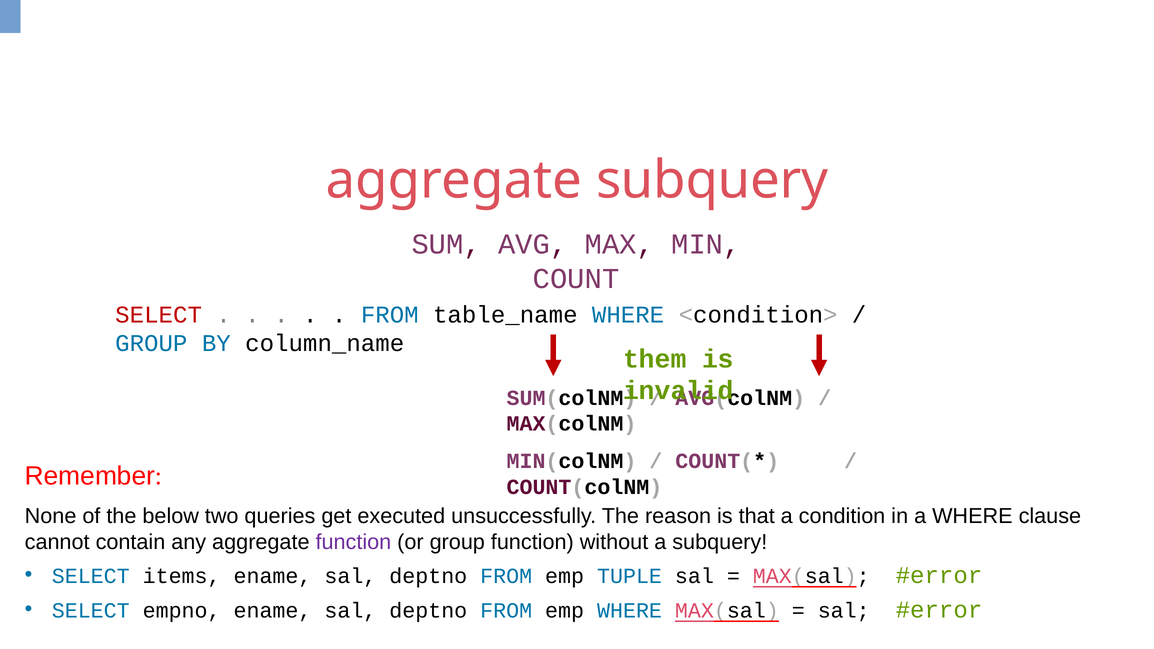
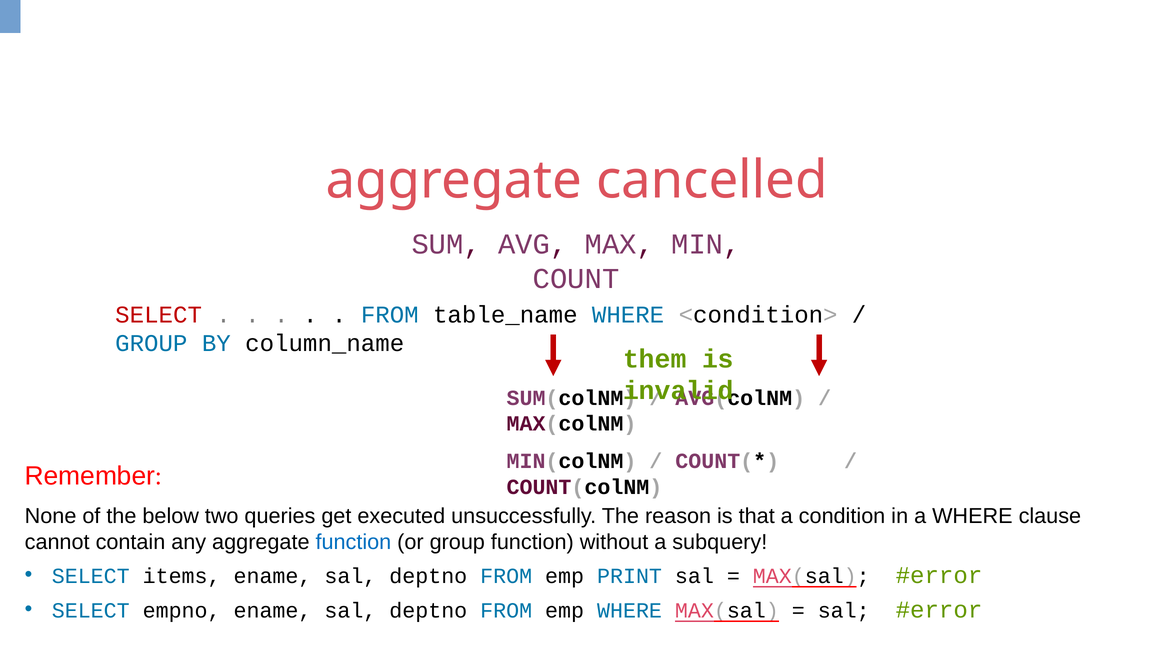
aggregate subquery: subquery -> cancelled
function at (353, 542) colour: purple -> blue
TUPLE: TUPLE -> PRINT
